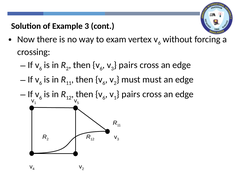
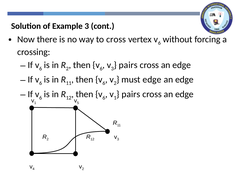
to exam: exam -> cross
must must: must -> edge
